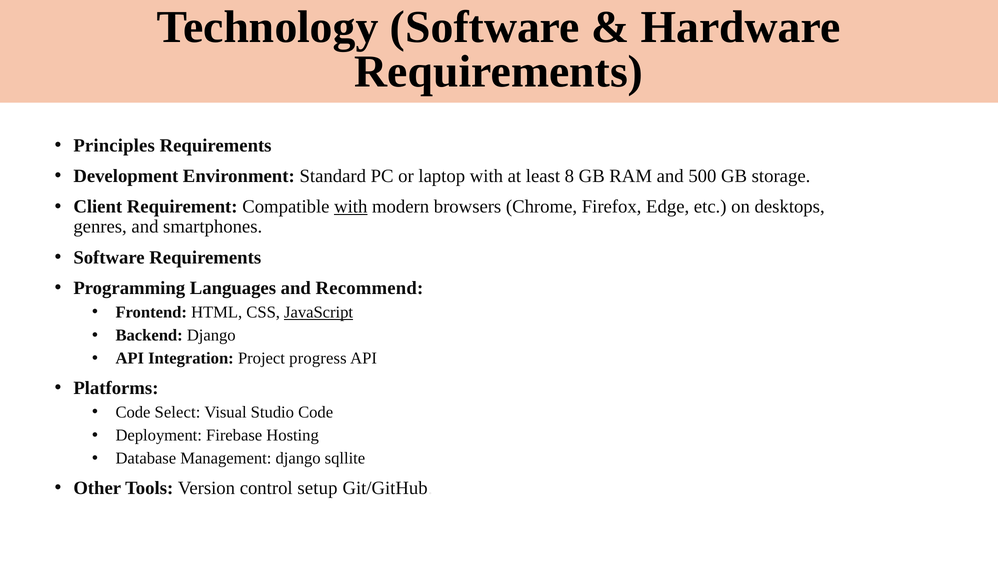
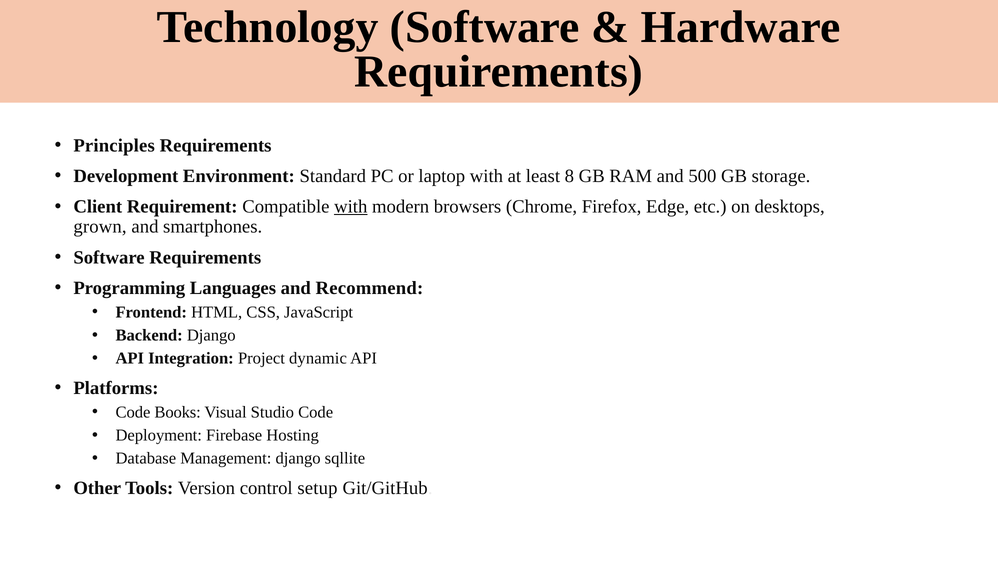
genres: genres -> grown
JavaScript underline: present -> none
progress: progress -> dynamic
Select: Select -> Books
